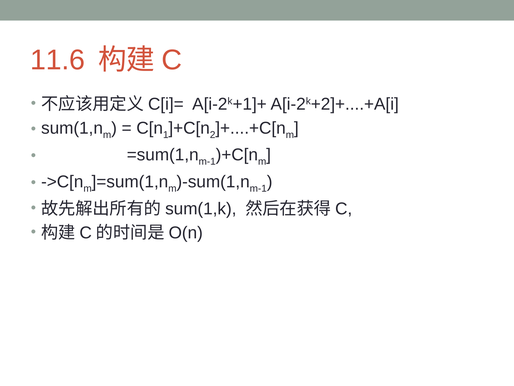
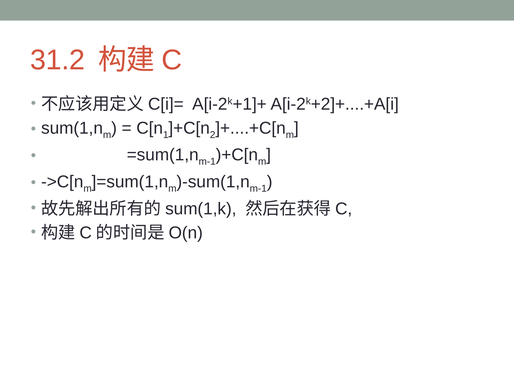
11.6: 11.6 -> 31.2
